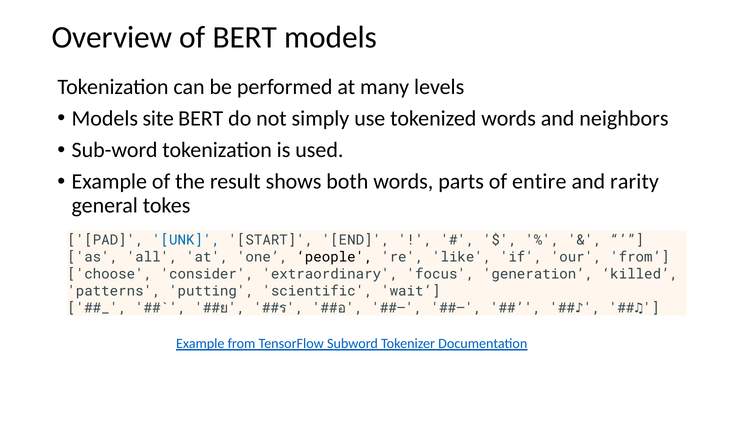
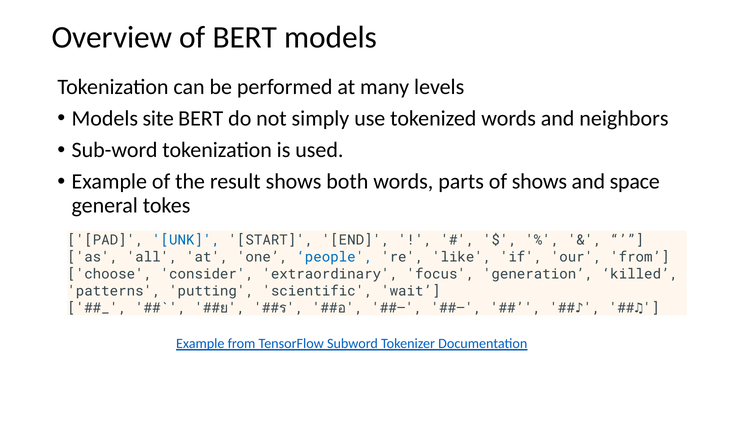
of entire: entire -> shows
rarity: rarity -> space
people colour: black -> blue
